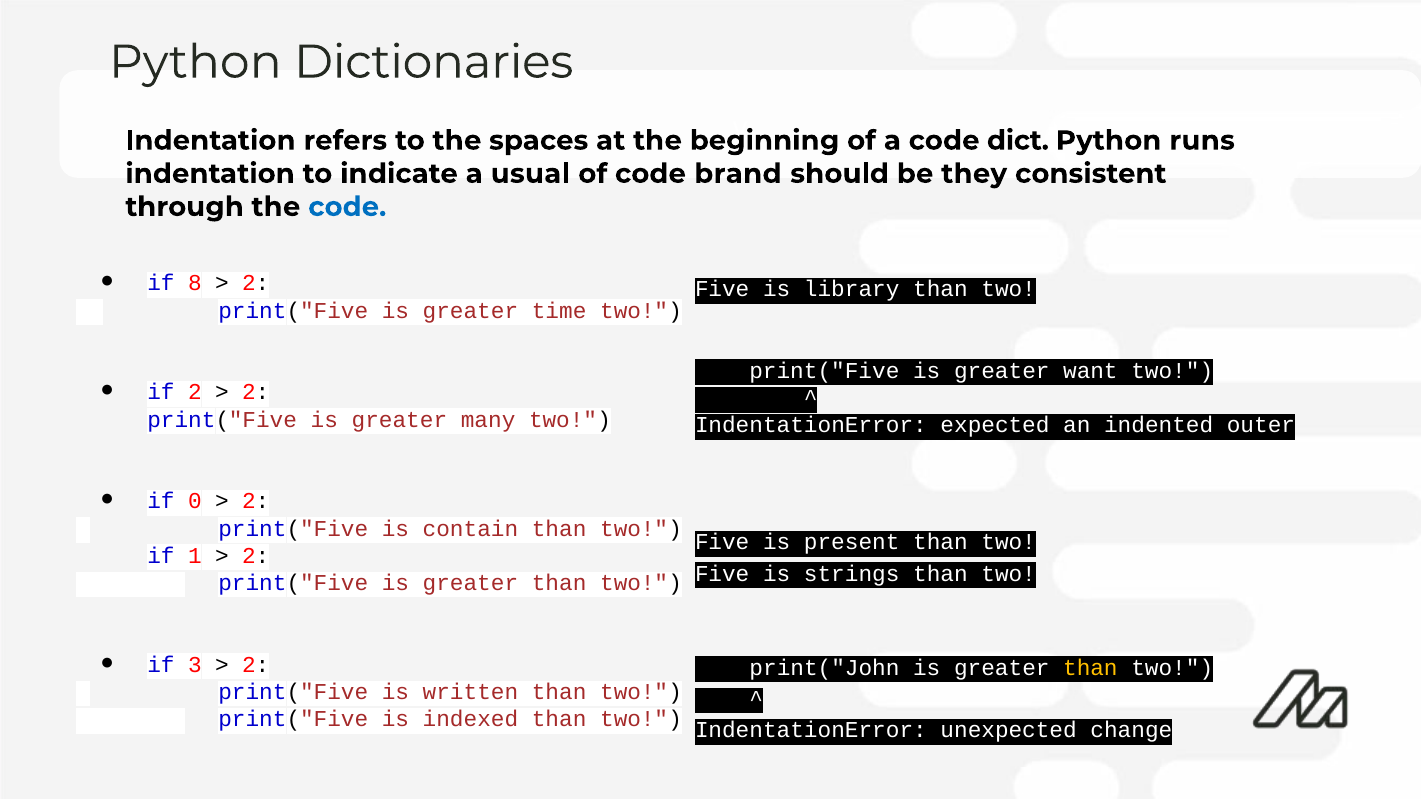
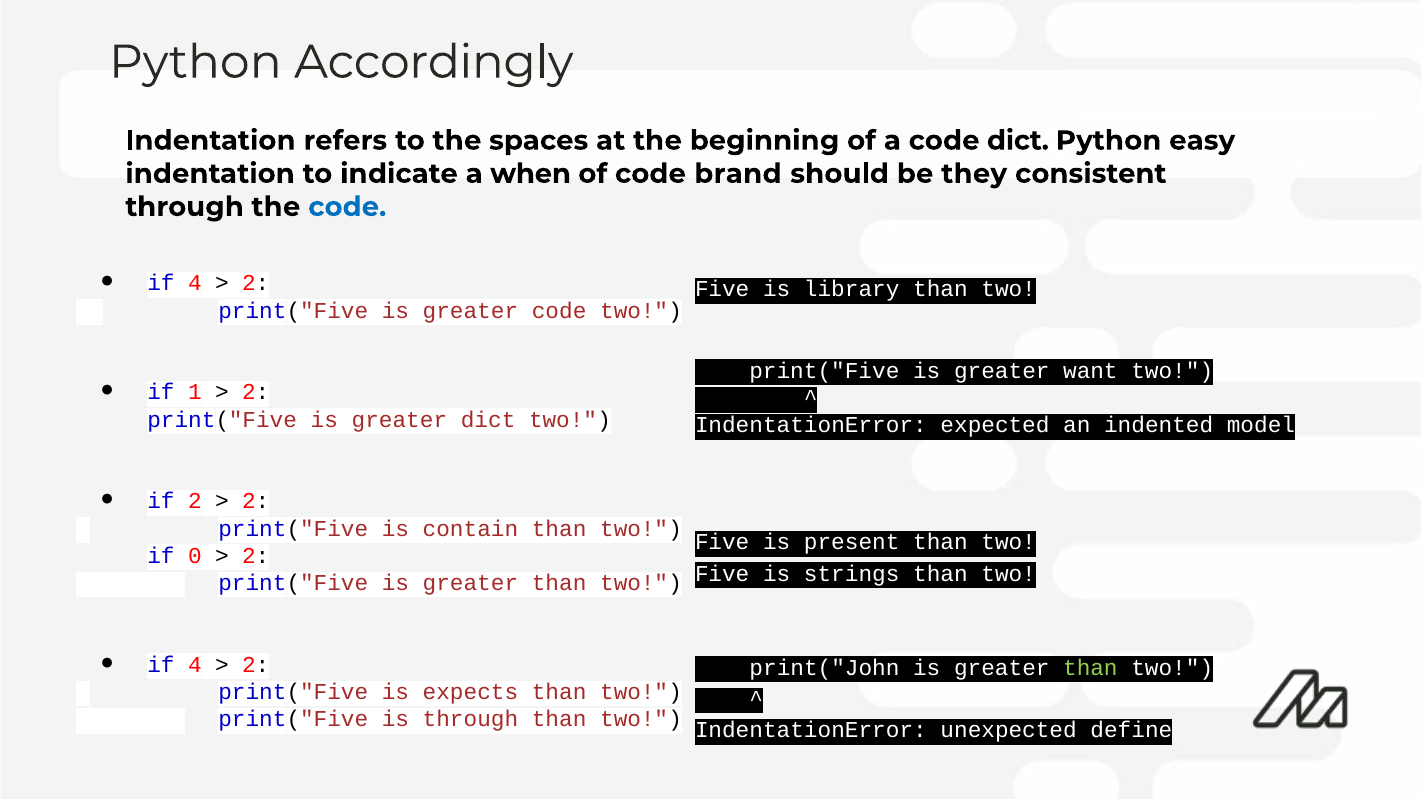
Dictionaries: Dictionaries -> Accordingly
runs: runs -> easy
usual: usual -> when
8 at (195, 284): 8 -> 4
greater time: time -> code
if 2: 2 -> 1
greater many: many -> dict
outer: outer -> model
if 0: 0 -> 2
1: 1 -> 0
3 at (195, 665): 3 -> 4
than at (1090, 668) colour: yellow -> light green
written: written -> expects
is indexed: indexed -> through
change: change -> define
